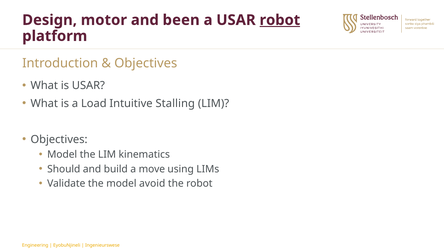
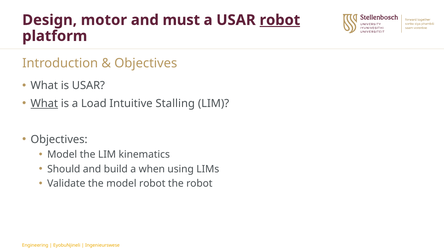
been: been -> must
What at (44, 103) underline: none -> present
move: move -> when
model avoid: avoid -> robot
